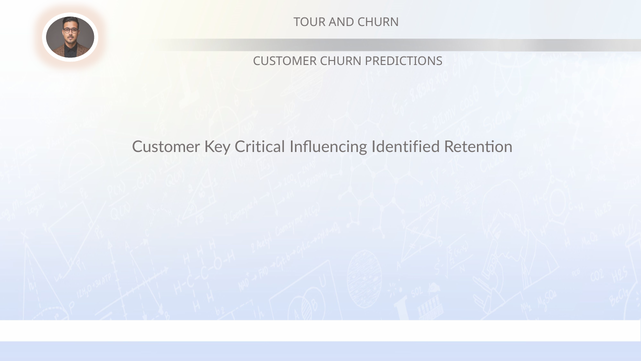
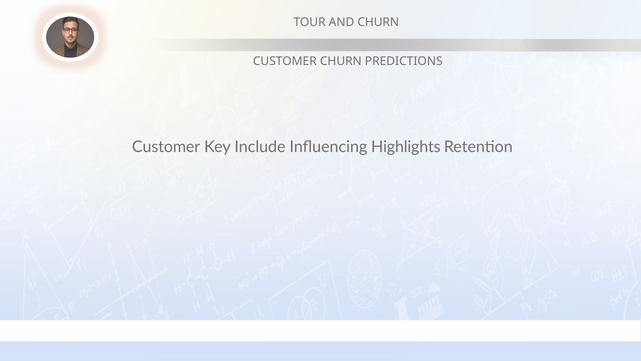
Critical: Critical -> Include
Identified: Identified -> Highlights
